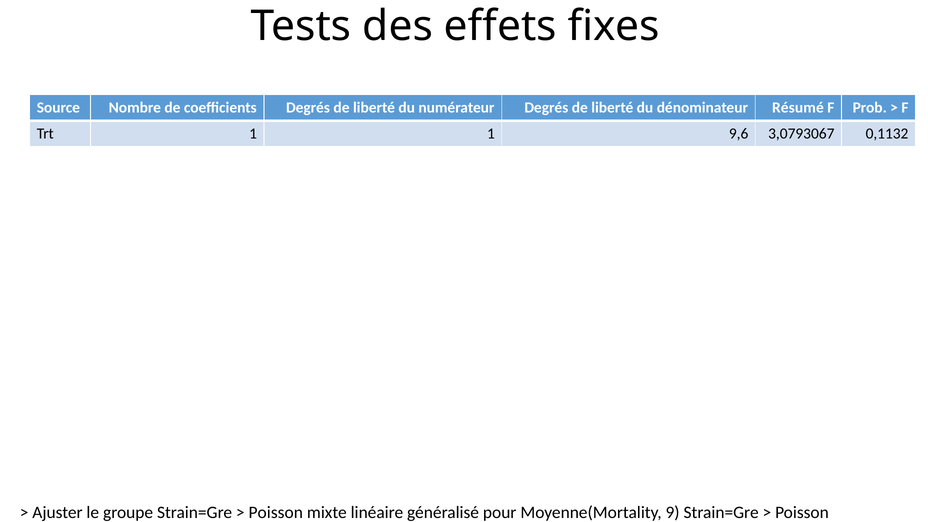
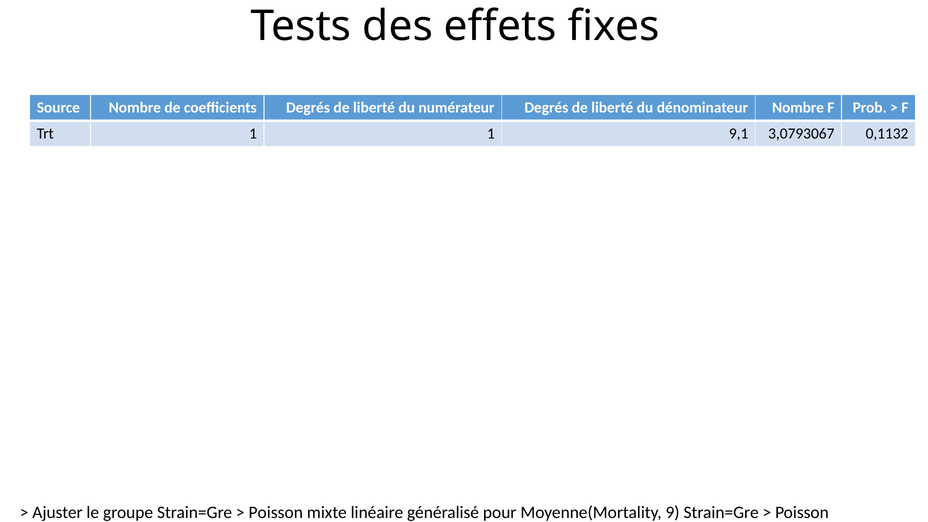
dénominateur Résumé: Résumé -> Nombre
9,6: 9,6 -> 9,1
